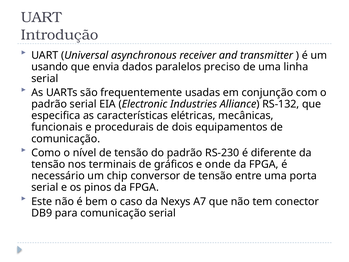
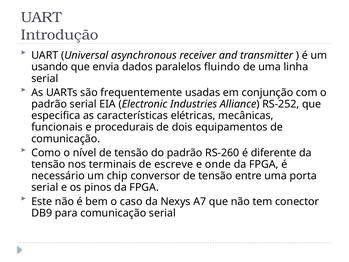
preciso: preciso -> fluindo
RS-132: RS-132 -> RS-252
RS-230: RS-230 -> RS-260
gráficos: gráficos -> escreve
